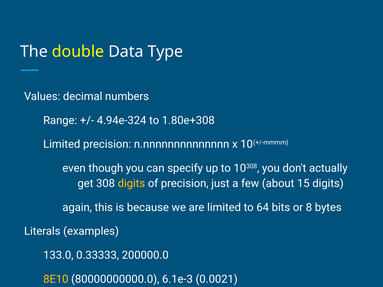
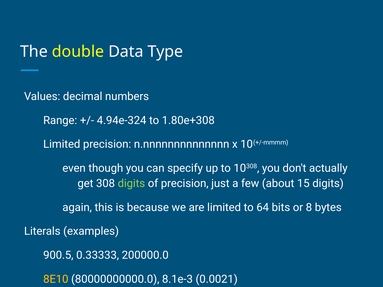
digits at (131, 184) colour: yellow -> light green
133.0: 133.0 -> 900.5
6.1e-3: 6.1e-3 -> 8.1e-3
